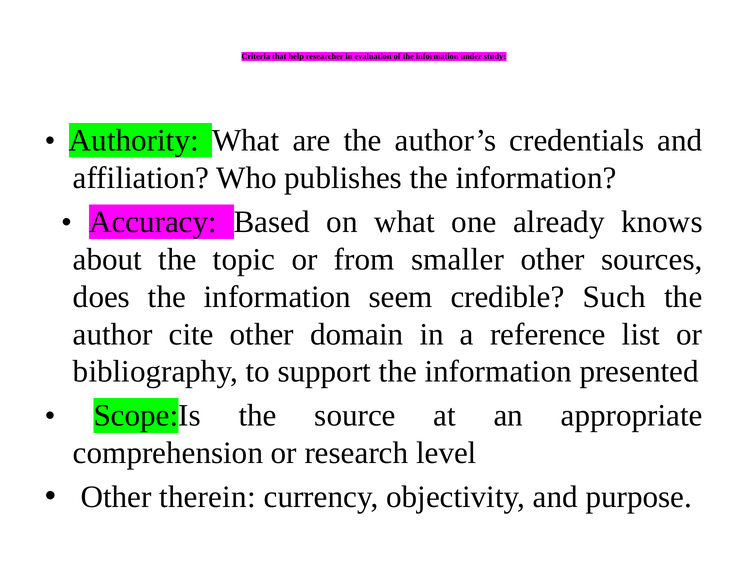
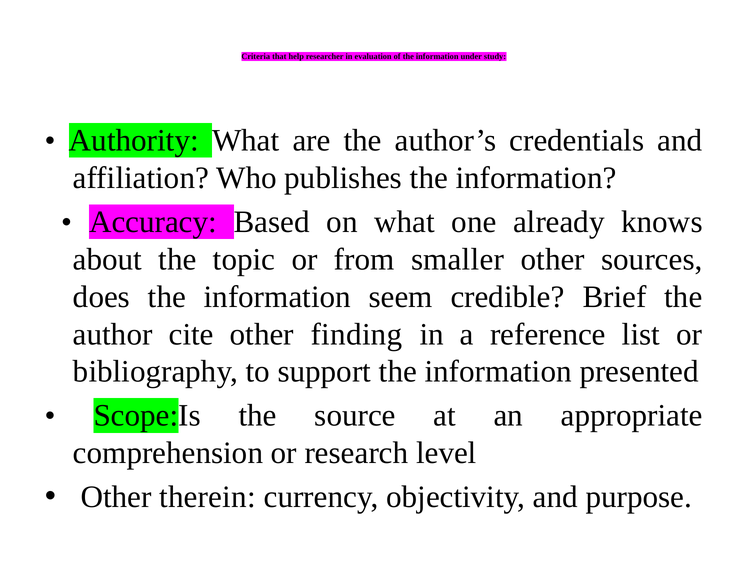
Such: Such -> Brief
domain: domain -> finding
